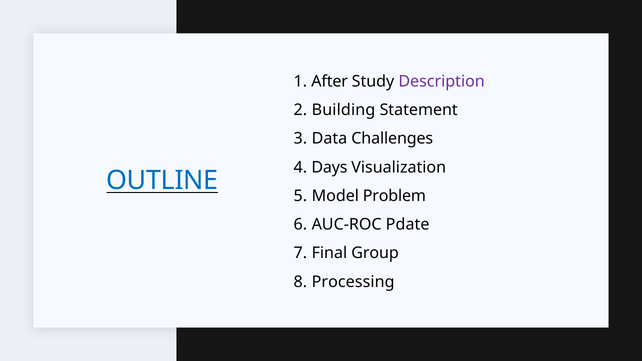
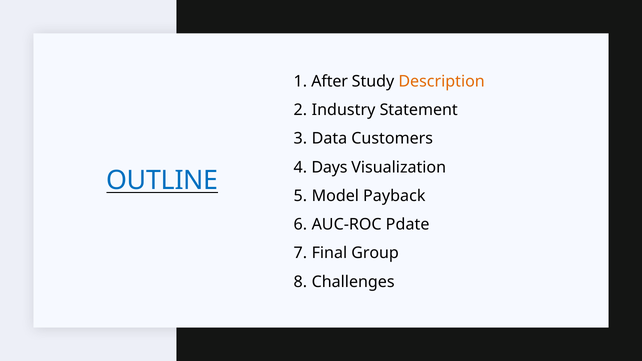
Description colour: purple -> orange
Building: Building -> Industry
Challenges: Challenges -> Customers
Problem: Problem -> Payback
Processing: Processing -> Challenges
